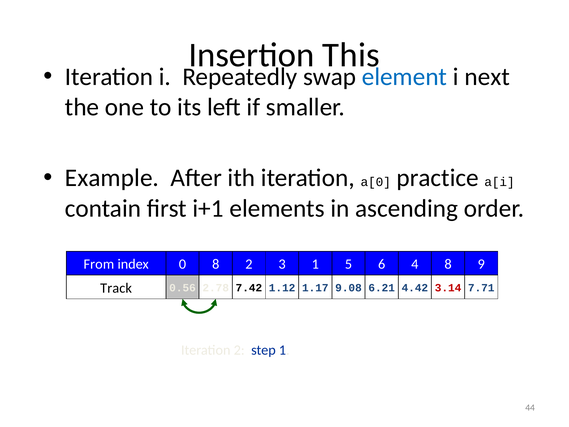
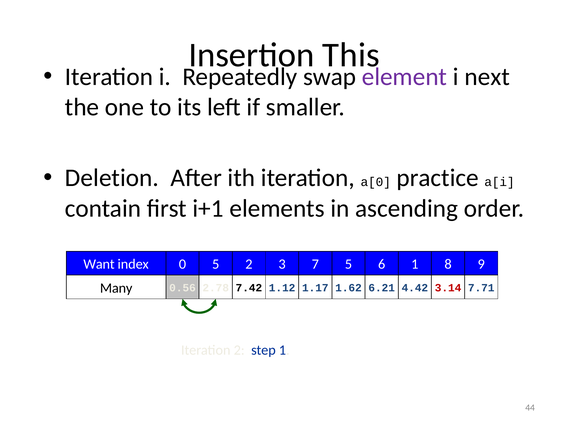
element colour: blue -> purple
Example: Example -> Deletion
From: From -> Want
0 8: 8 -> 5
3 1: 1 -> 7
6 4: 4 -> 1
Track: Track -> Many
9.08: 9.08 -> 1.62
